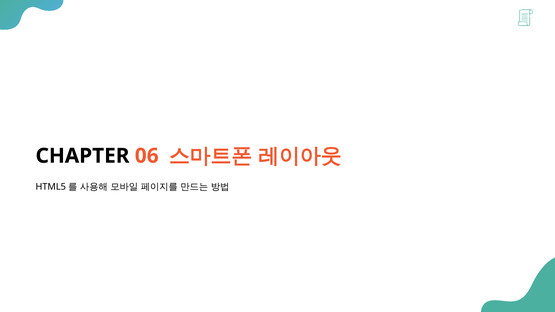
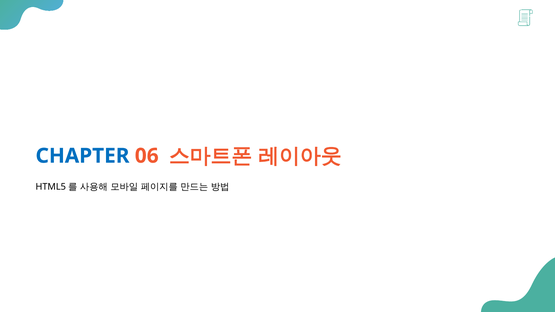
CHAPTER colour: black -> blue
